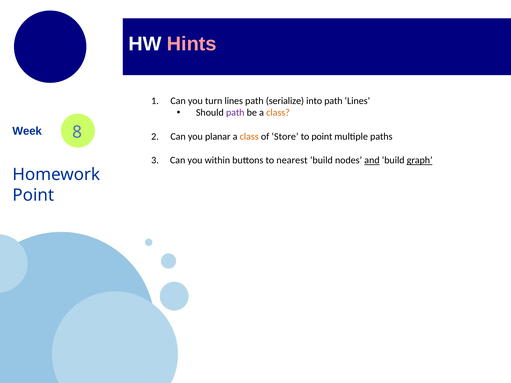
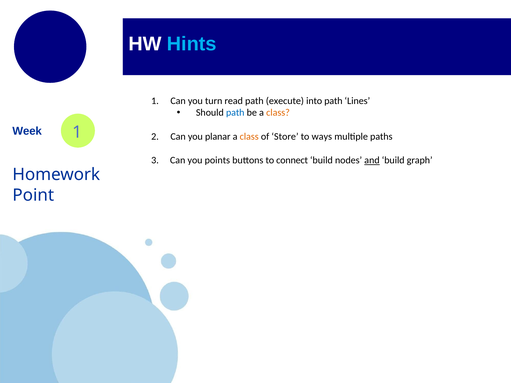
Hints colour: pink -> light blue
turn lines: lines -> read
serialize: serialize -> execute
path at (235, 113) colour: purple -> blue
Week 8: 8 -> 1
to point: point -> ways
within: within -> points
nearest: nearest -> connect
graph underline: present -> none
